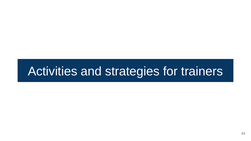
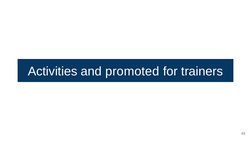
strategies: strategies -> promoted
